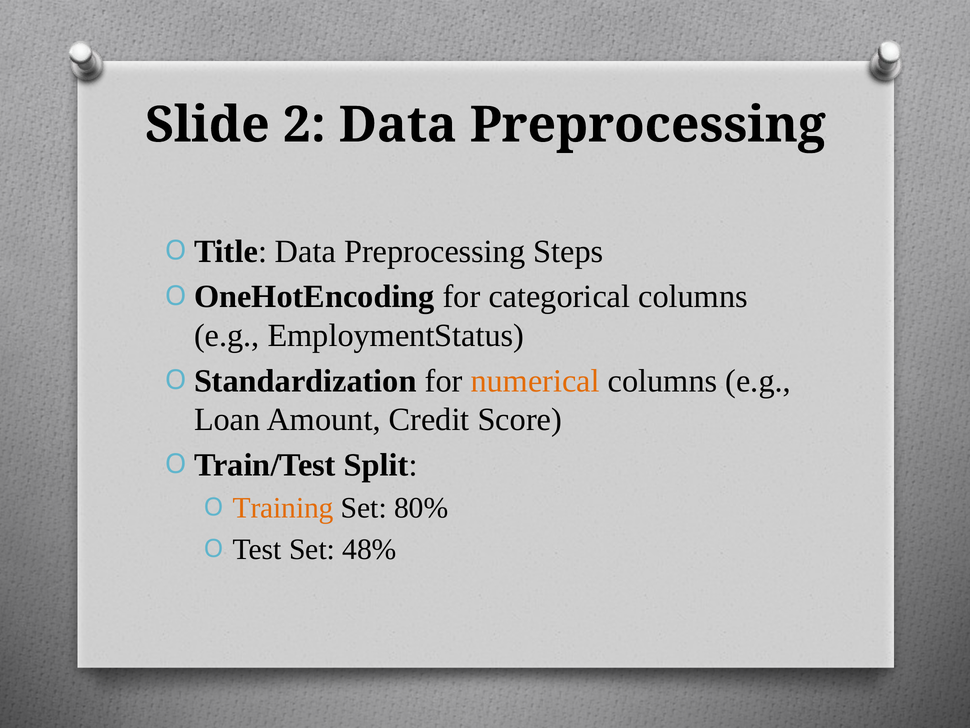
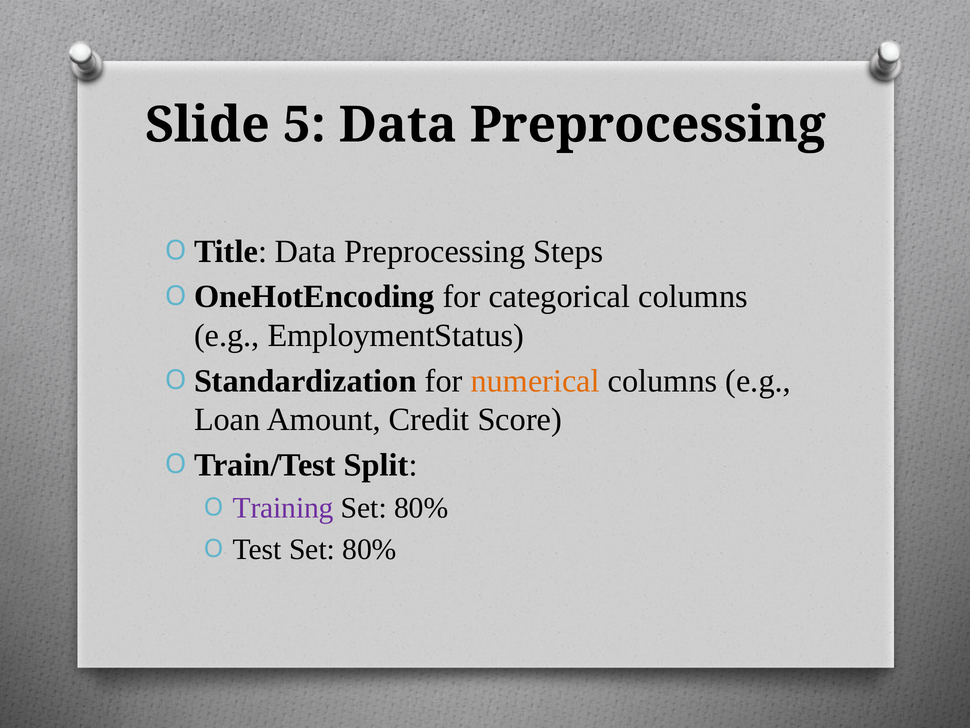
2: 2 -> 5
Training colour: orange -> purple
Test Set 48%: 48% -> 80%
